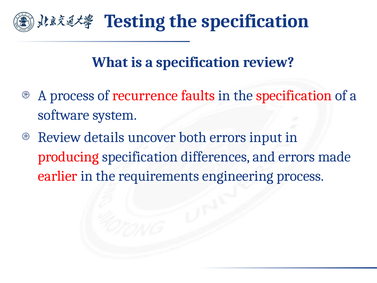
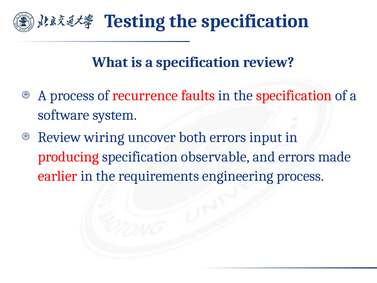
details: details -> wiring
differences: differences -> observable
